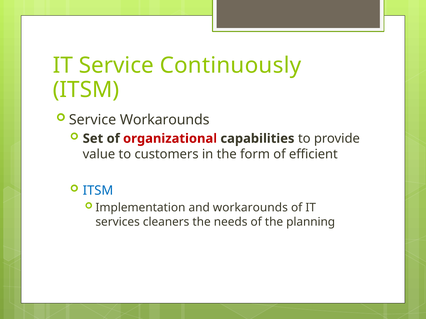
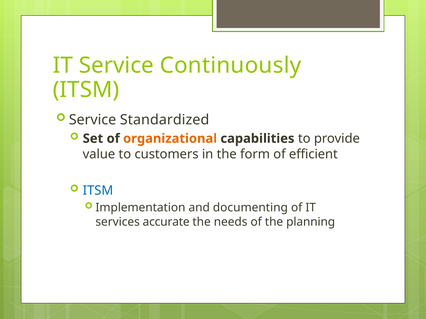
Service Workarounds: Workarounds -> Standardized
organizational colour: red -> orange
and workarounds: workarounds -> documenting
cleaners: cleaners -> accurate
